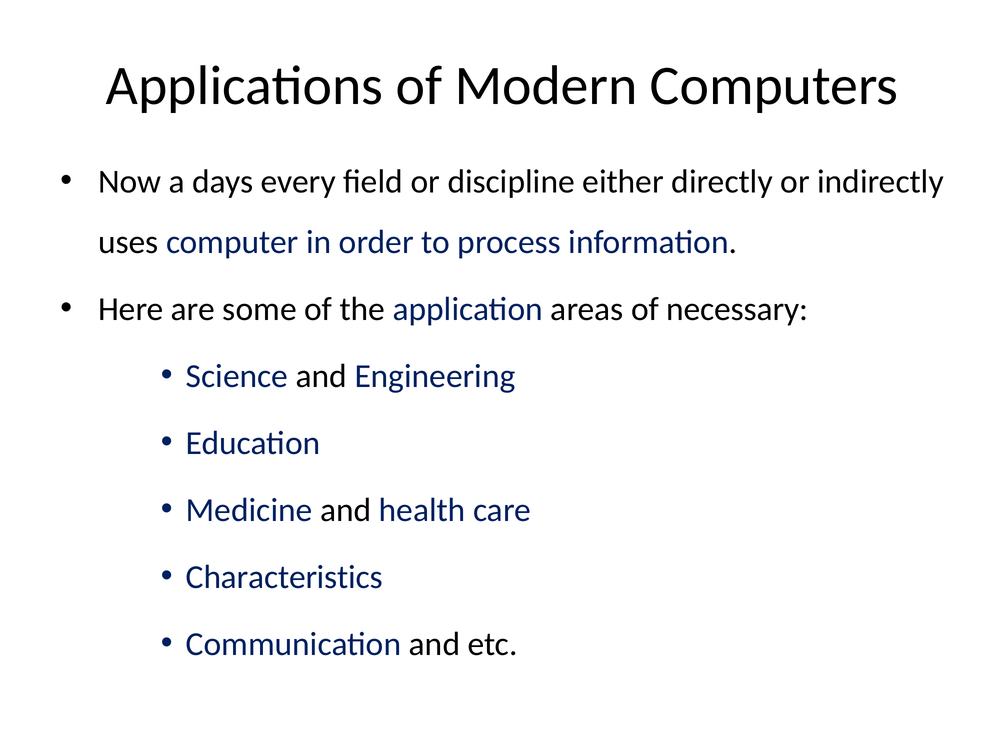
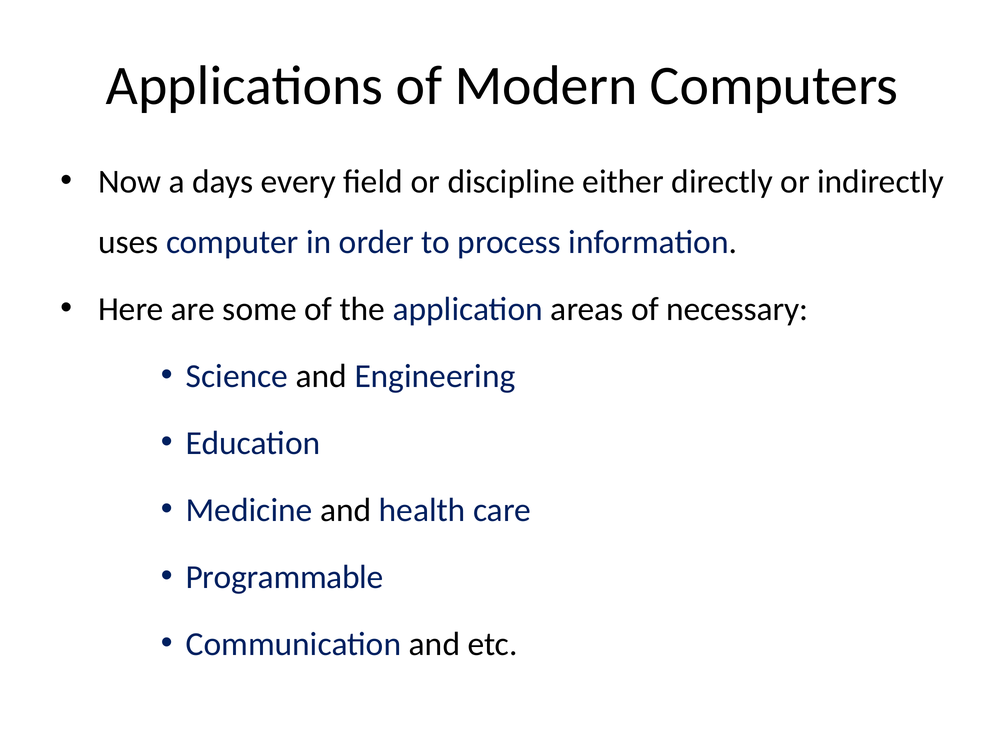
Characteristics: Characteristics -> Programmable
